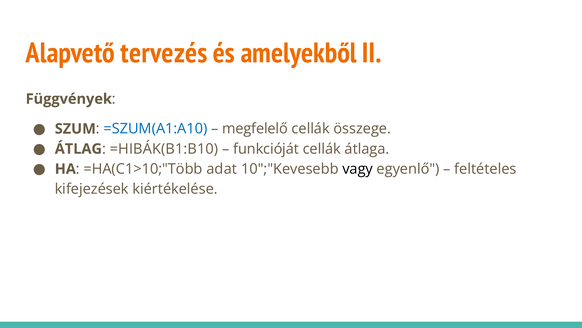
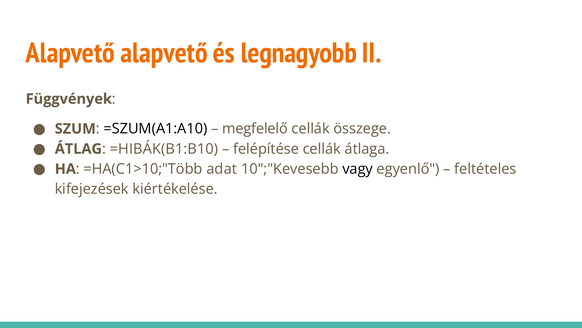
Alapvető tervezés: tervezés -> alapvető
amelyekből: amelyekből -> legnagyobb
=SZUM(A1:A10 colour: blue -> black
funkcióját: funkcióját -> felépítése
